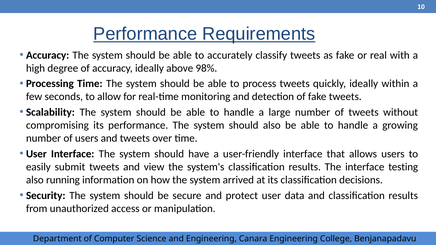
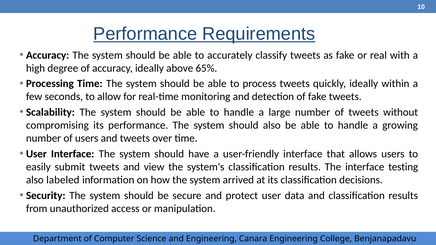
98%: 98% -> 65%
running: running -> labeled
